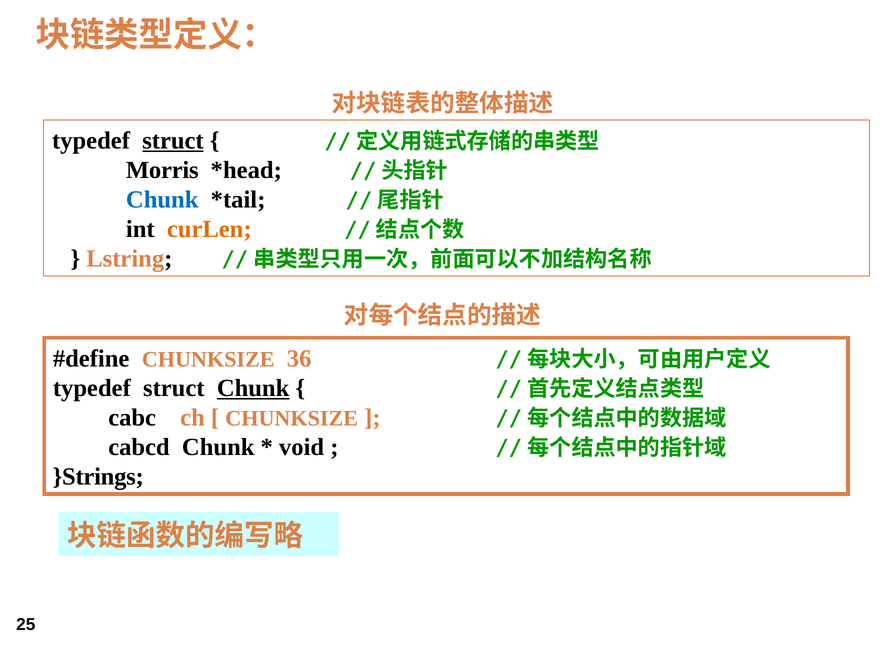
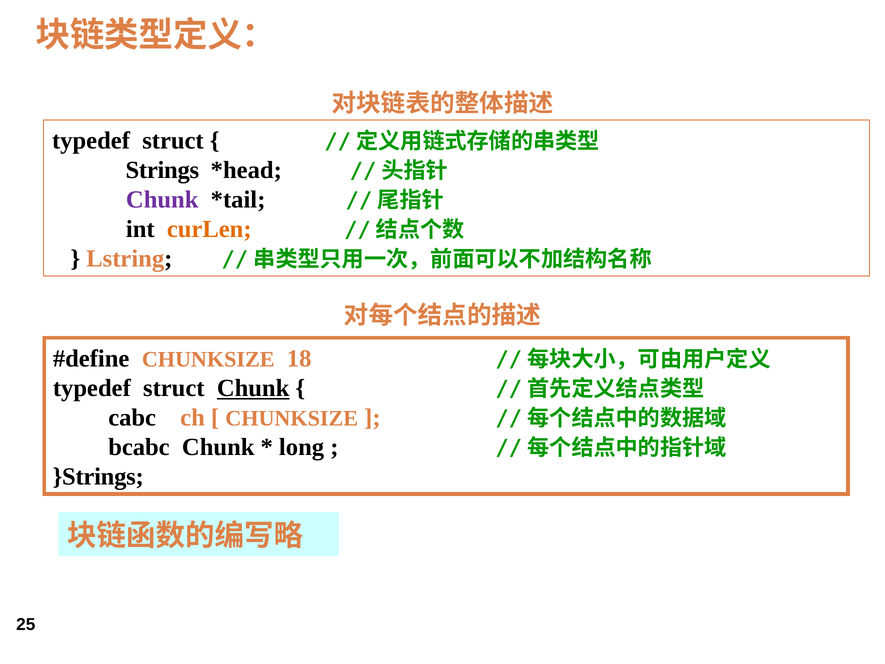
struct at (173, 141) underline: present -> none
Morris: Morris -> Strings
Chunk at (162, 200) colour: blue -> purple
36: 36 -> 18
cabcd: cabcd -> bcabc
void: void -> long
